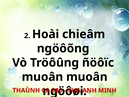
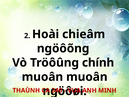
ñöôïc: ñöôïc -> chính
